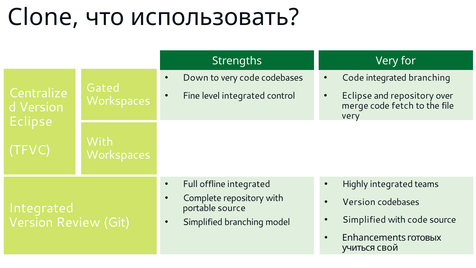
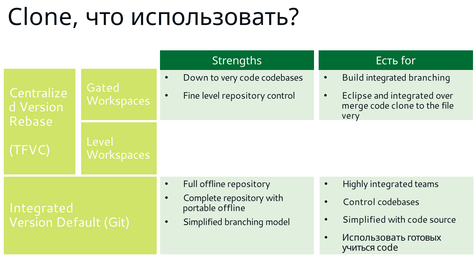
Strengths Very: Very -> Есть
Code at (353, 78): Code -> Build
level integrated: integrated -> repository
and repository: repository -> integrated
code fetch: fetch -> clone
Eclipse at (31, 121): Eclipse -> Rebase
With at (100, 142): With -> Level
offline integrated: integrated -> repository
Version at (359, 202): Version -> Control
portable source: source -> offline
Review: Review -> Default
Enhancements at (374, 238): Enhancements -> Использовать
учиться свой: свой -> code
